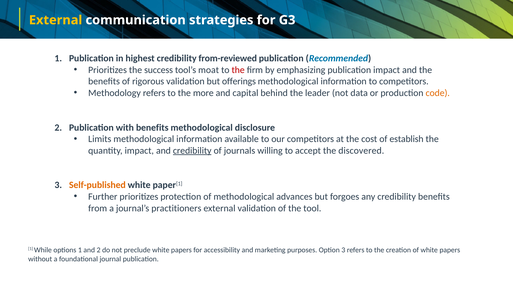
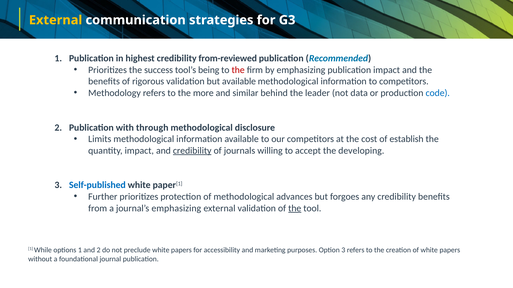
moat: moat -> being
but offerings: offerings -> available
capital: capital -> similar
code colour: orange -> blue
with benefits: benefits -> through
discovered: discovered -> developing
Self-published colour: orange -> blue
journal’s practitioners: practitioners -> emphasizing
the at (295, 209) underline: none -> present
